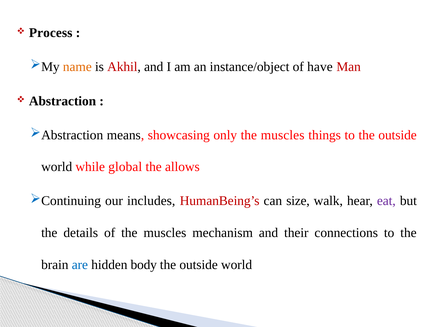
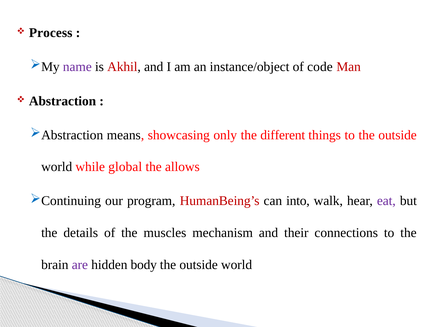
name colour: orange -> purple
have: have -> code
only the muscles: muscles -> different
includes: includes -> program
size: size -> into
are colour: blue -> purple
